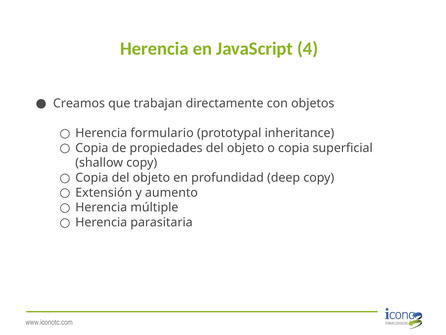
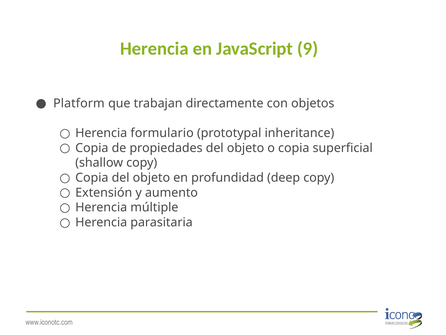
4: 4 -> 9
Creamos: Creamos -> Platform
